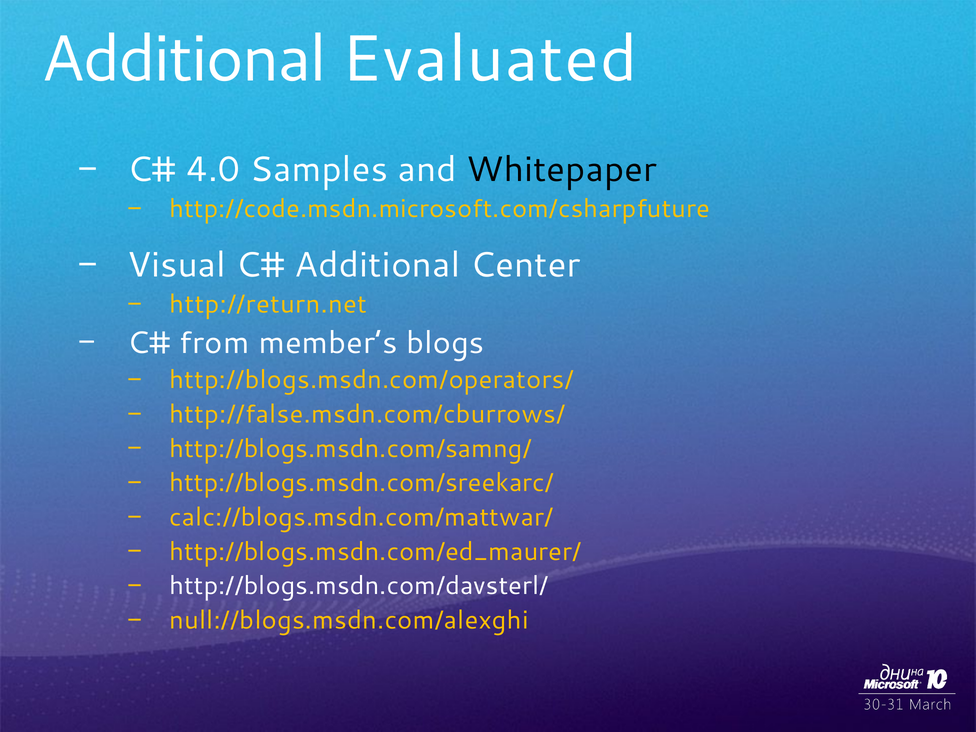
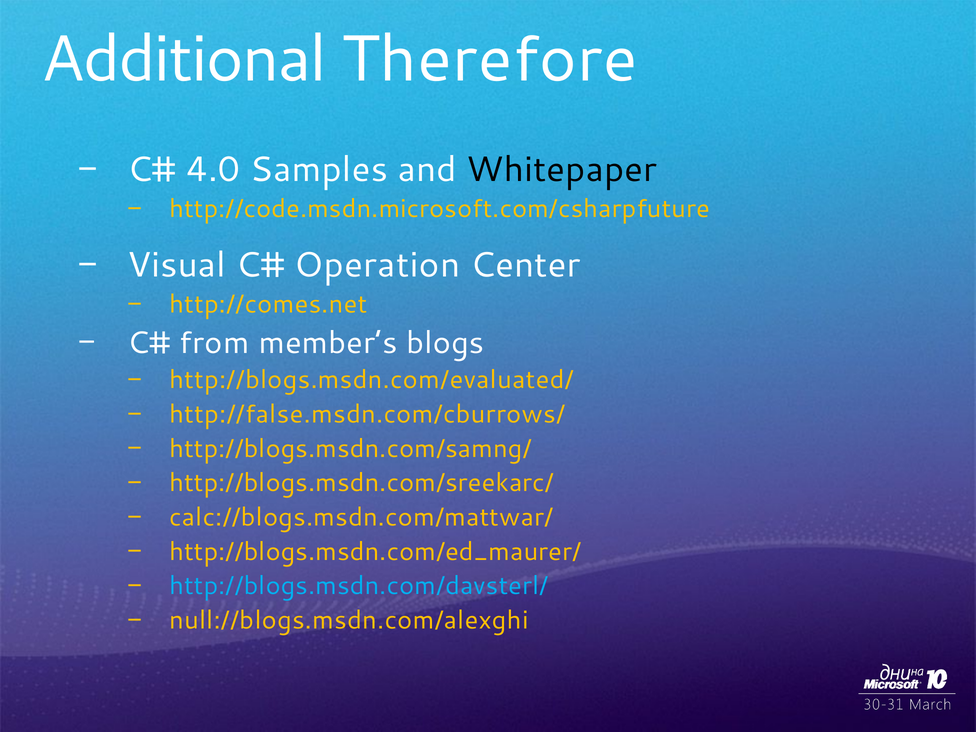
Evaluated: Evaluated -> Therefore
Additional at (377, 265): Additional -> Operation
http://return.net: http://return.net -> http://comes.net
http://blogs.msdn.com/operators/: http://blogs.msdn.com/operators/ -> http://blogs.msdn.com/evaluated/
http://blogs.msdn.com/davsterl/ colour: white -> light blue
